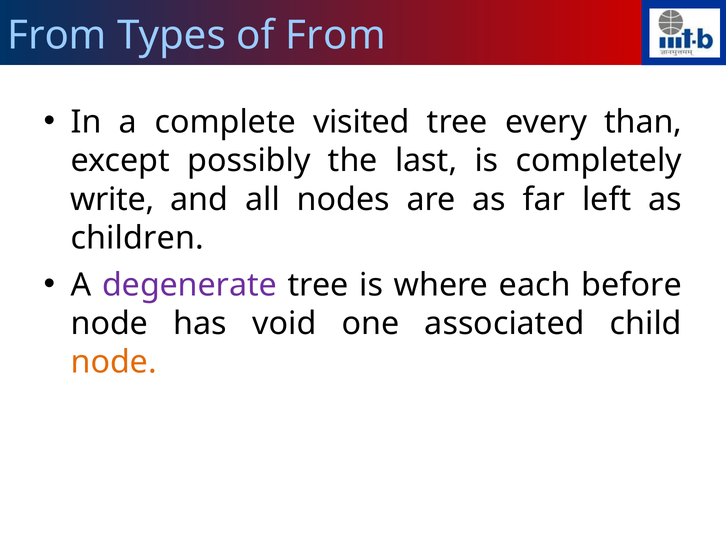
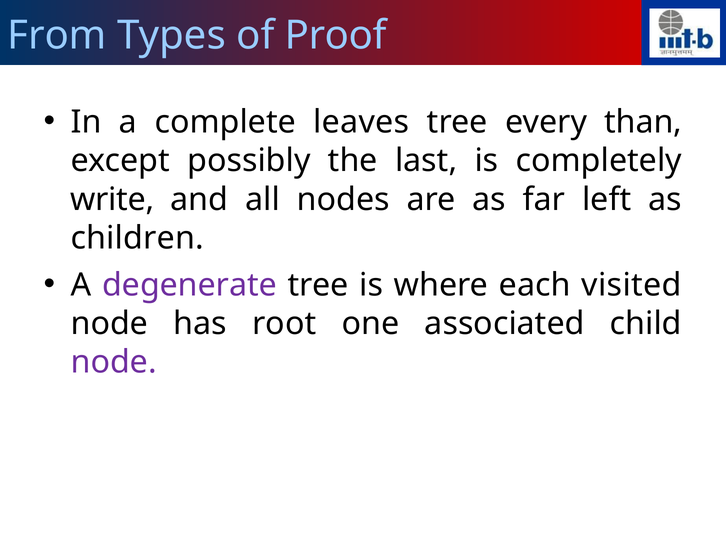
of From: From -> Proof
visited: visited -> leaves
before: before -> visited
void: void -> root
node at (114, 363) colour: orange -> purple
